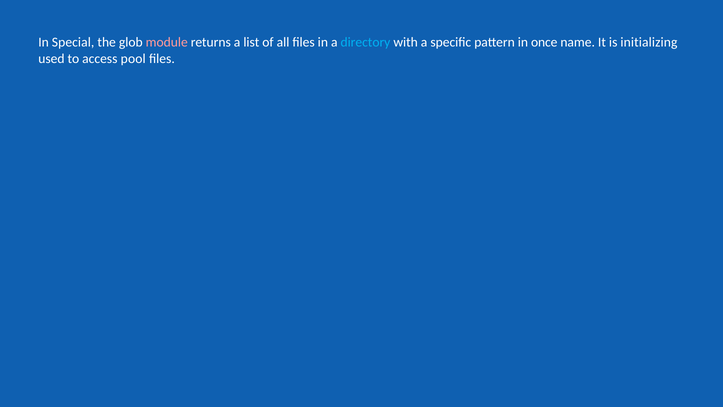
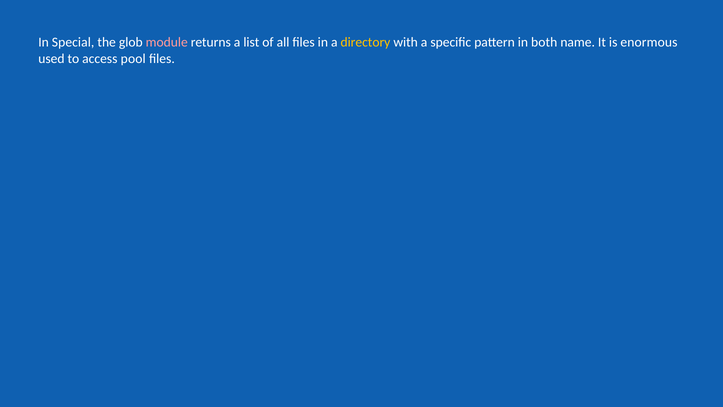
directory colour: light blue -> yellow
once: once -> both
initializing: initializing -> enormous
